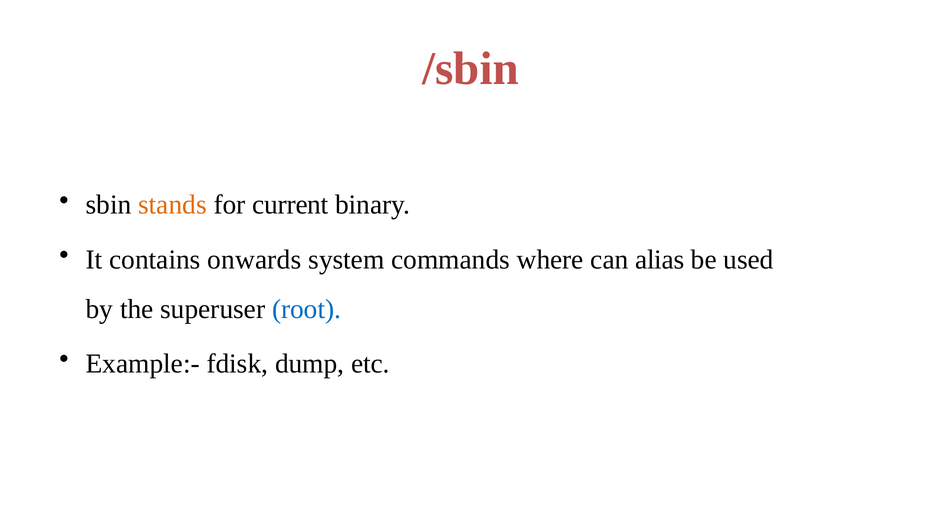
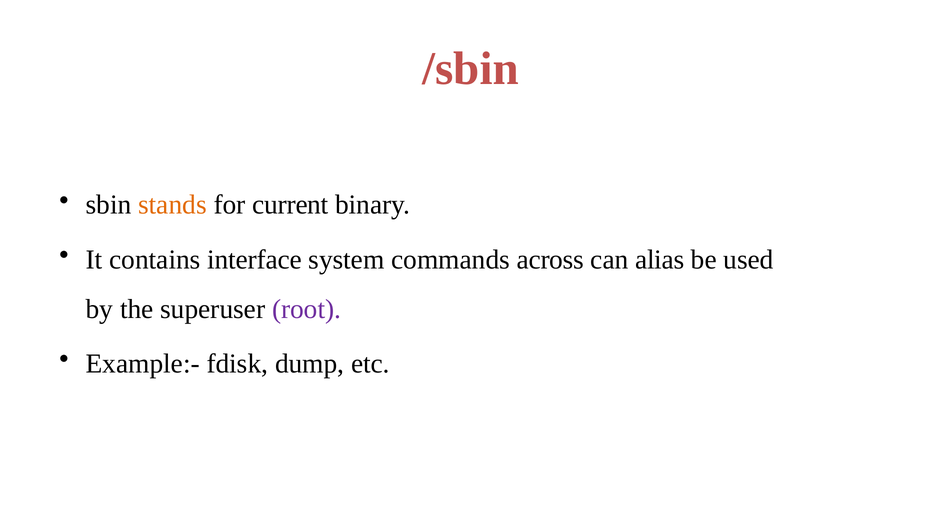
onwards: onwards -> interface
where: where -> across
root colour: blue -> purple
